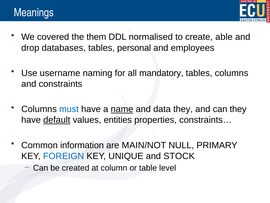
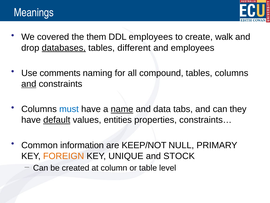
DDL normalised: normalised -> employees
able: able -> walk
databases underline: none -> present
personal: personal -> different
username: username -> comments
mandatory: mandatory -> compound
and at (29, 84) underline: none -> present
data they: they -> tabs
MAIN/NOT: MAIN/NOT -> KEEP/NOT
FOREIGN colour: blue -> orange
